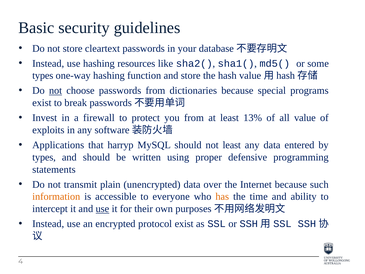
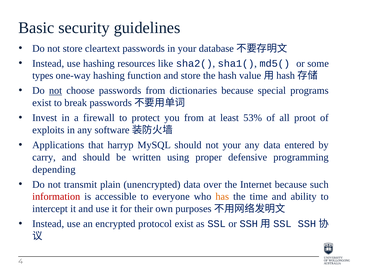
13%: 13% -> 53%
all value: value -> proot
not least: least -> your
types at (44, 157): types -> carry
statements: statements -> depending
information colour: orange -> red
use at (102, 209) underline: present -> none
